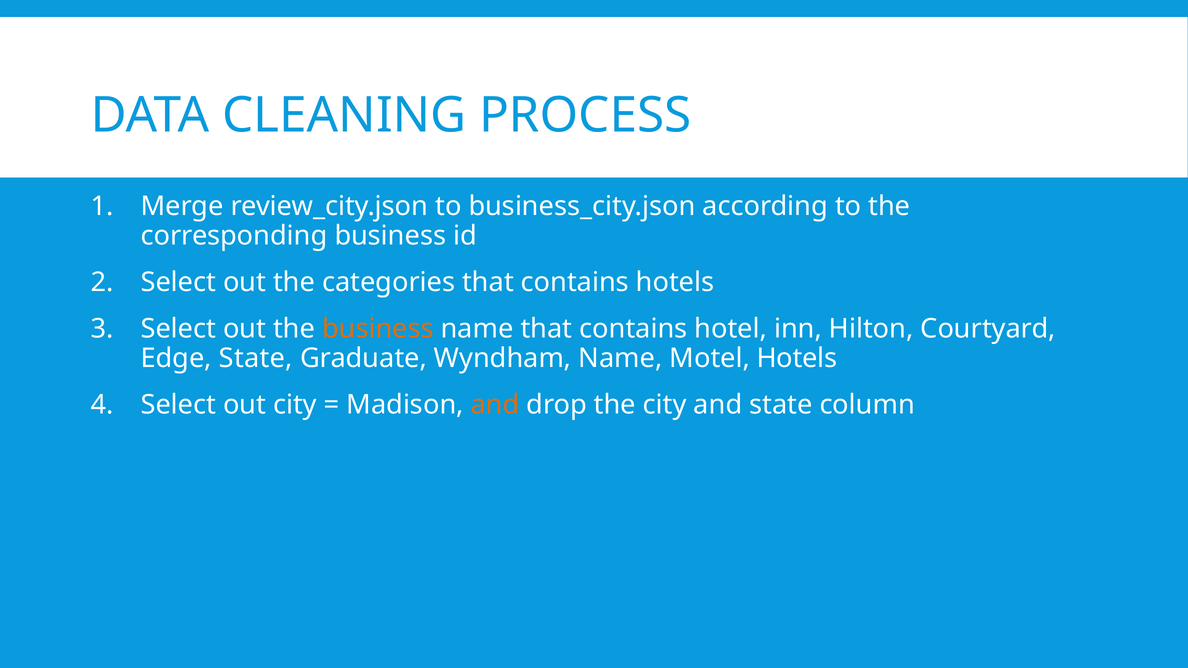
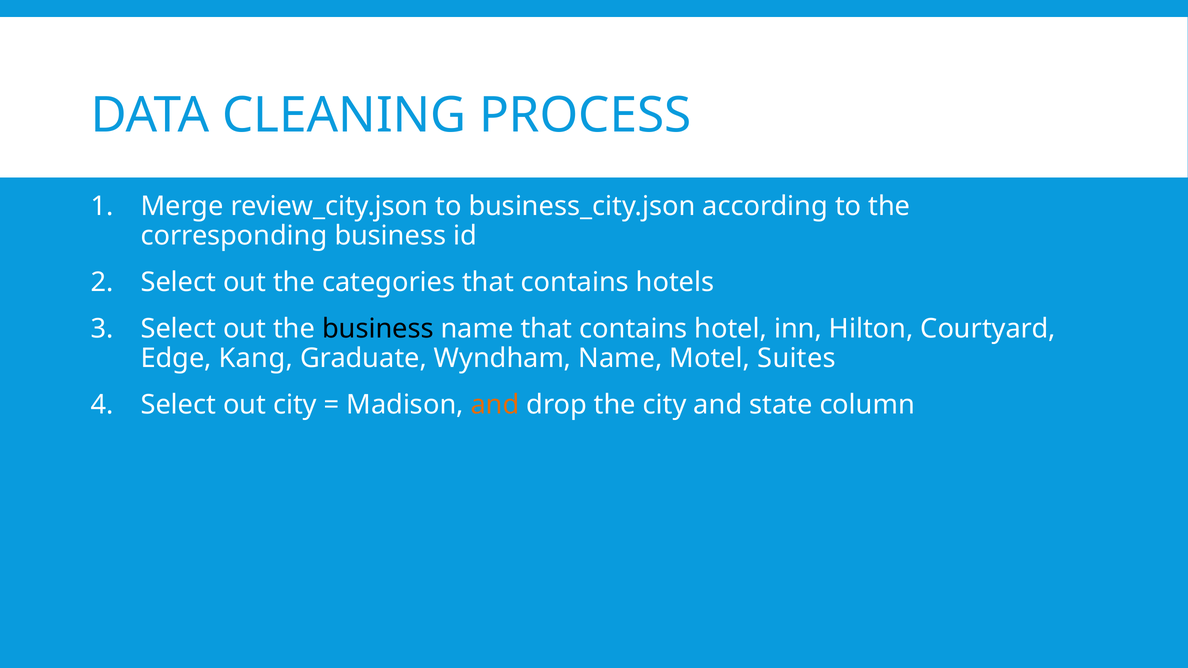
business at (378, 329) colour: orange -> black
Edge State: State -> Kang
Motel Hotels: Hotels -> Suites
